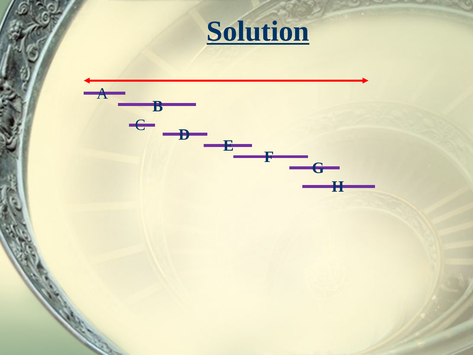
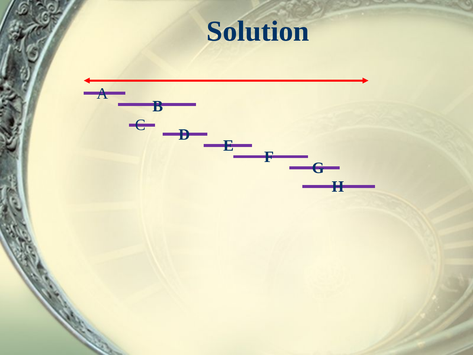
Solution underline: present -> none
